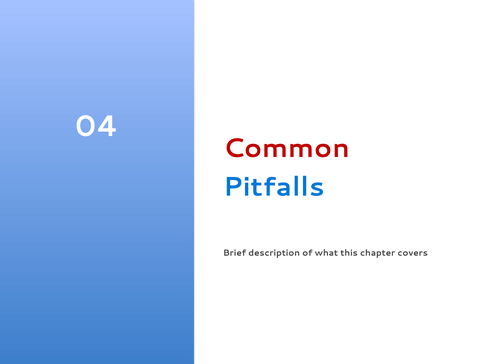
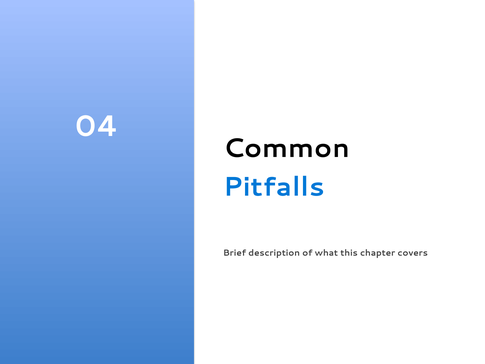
Common colour: red -> black
